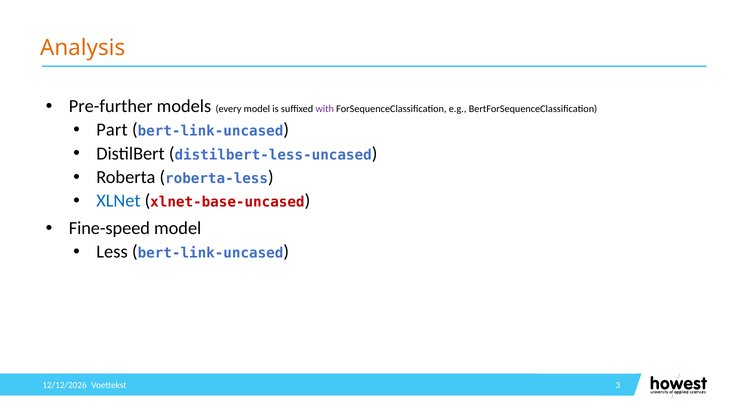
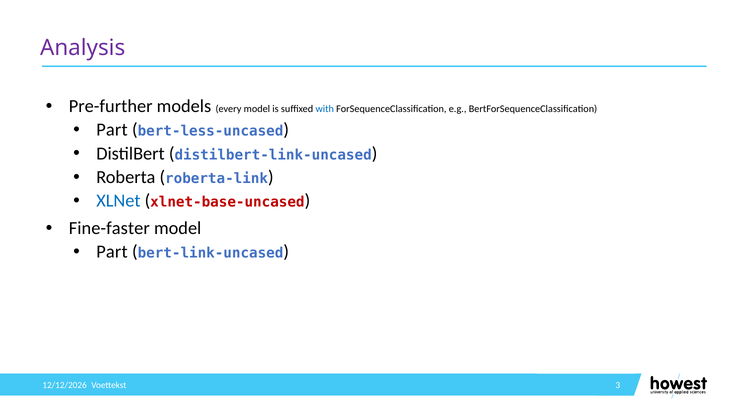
Analysis colour: orange -> purple
with colour: purple -> blue
bert-link-uncased at (211, 131): bert-link-uncased -> bert-less-uncased
distilbert-less-uncased: distilbert-less-uncased -> distilbert-link-uncased
roberta-less: roberta-less -> roberta-link
Fine-speed: Fine-speed -> Fine-faster
Less at (112, 252): Less -> Part
